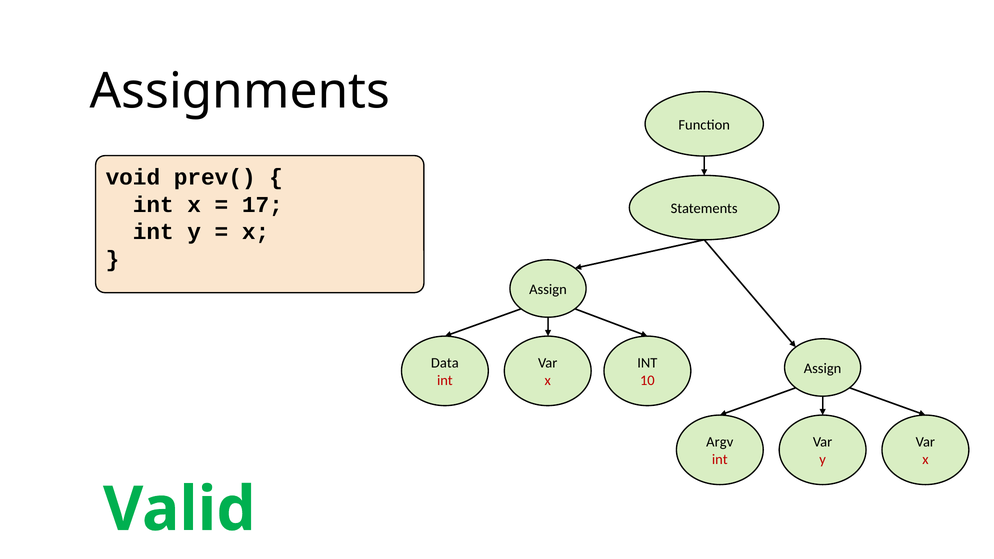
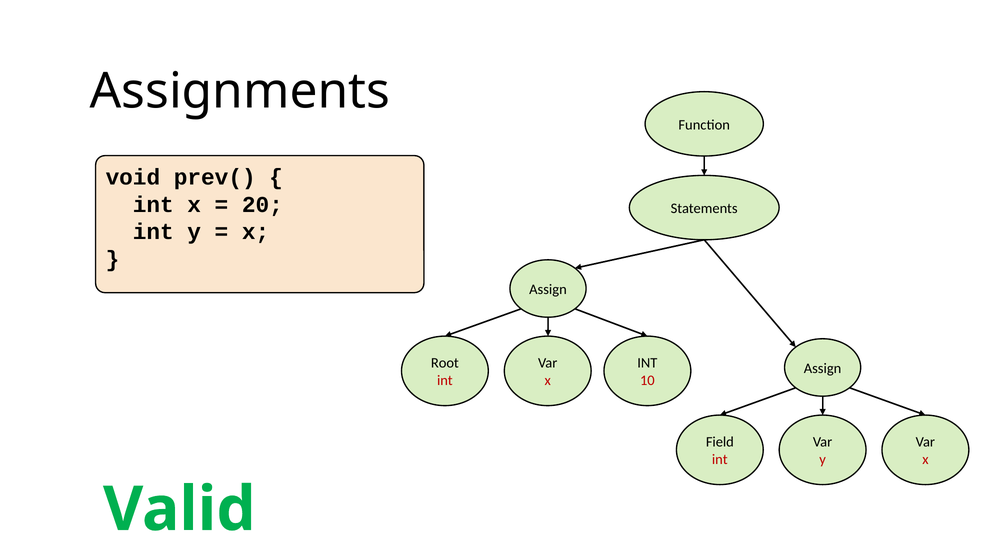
17: 17 -> 20
Data: Data -> Root
Argv: Argv -> Field
